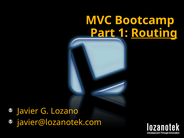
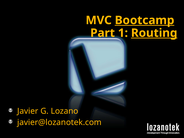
Bootcamp underline: none -> present
